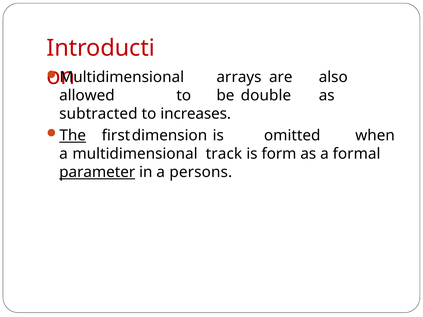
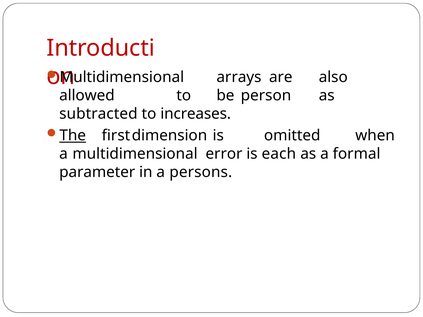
double: double -> person
track: track -> error
form: form -> each
parameter underline: present -> none
